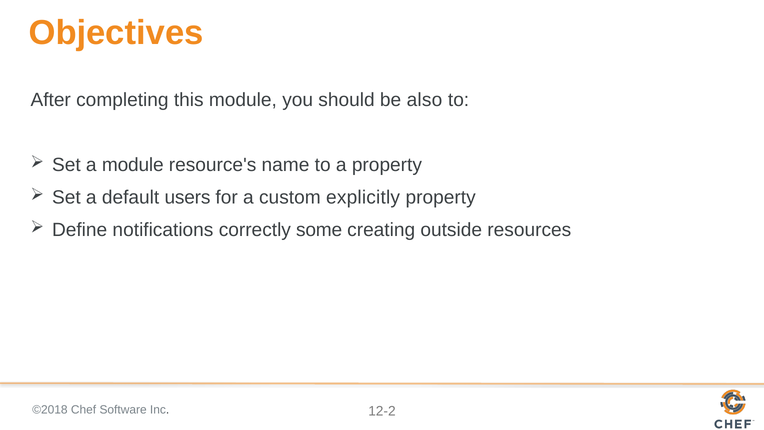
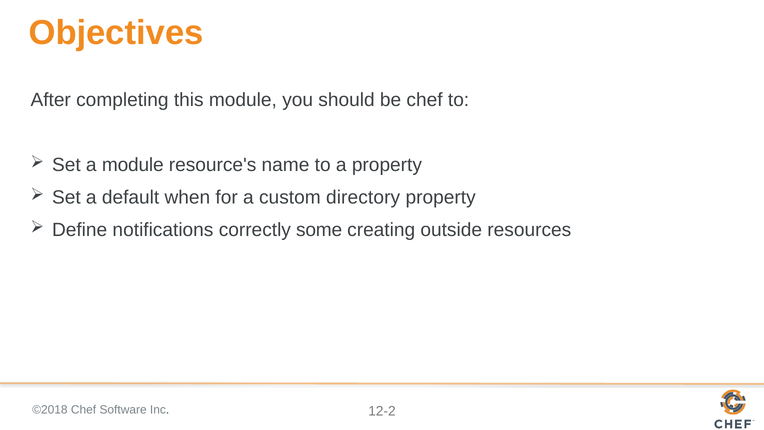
be also: also -> chef
users: users -> when
explicitly: explicitly -> directory
